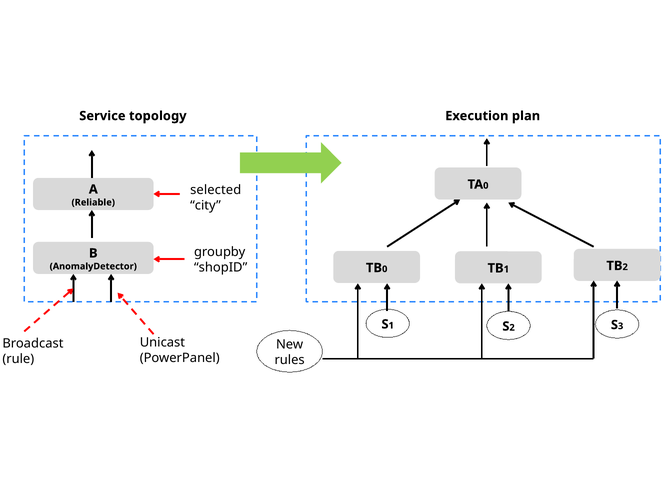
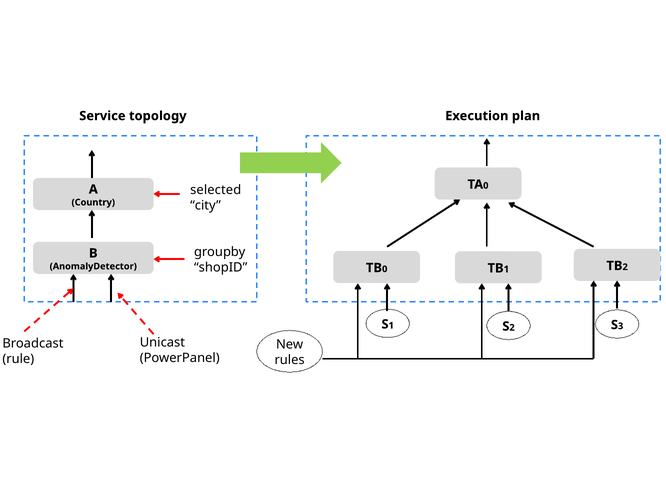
Reliable: Reliable -> Country
